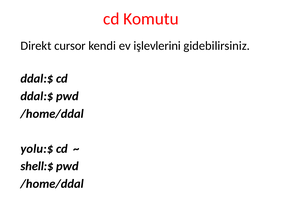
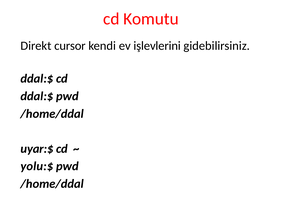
yolu:$: yolu:$ -> uyar:$
shell:$: shell:$ -> yolu:$
